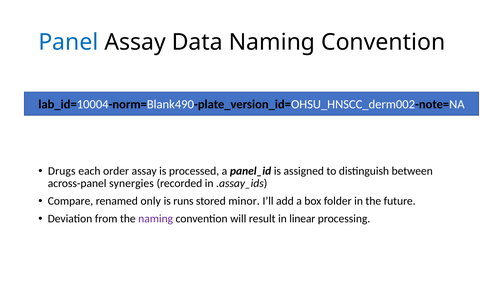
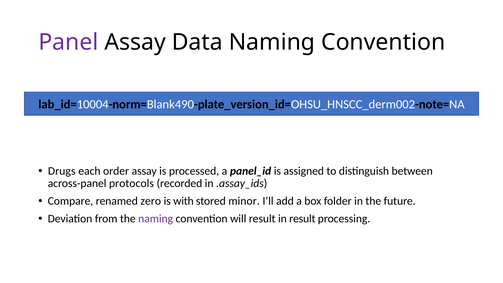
Panel colour: blue -> purple
synergies: synergies -> protocols
only: only -> zero
runs: runs -> with
in linear: linear -> result
